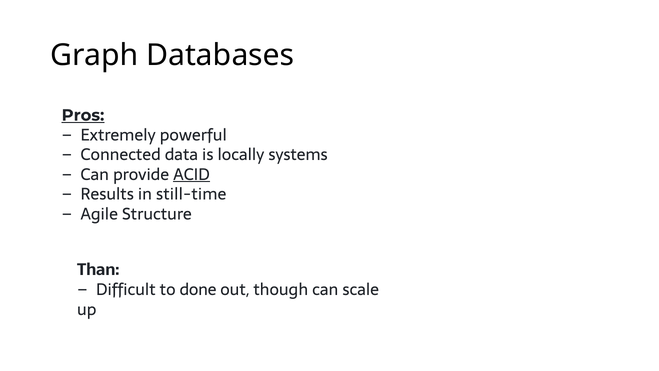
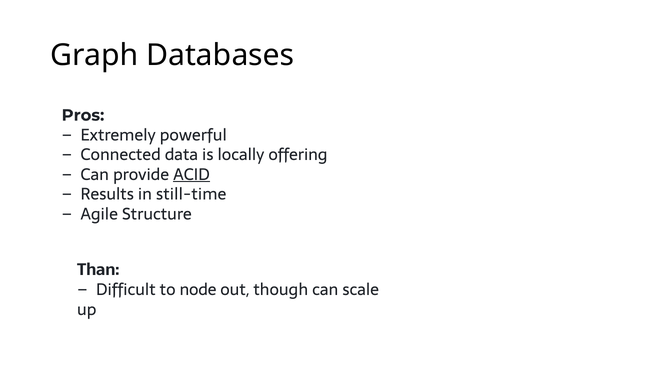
Pros underline: present -> none
systems: systems -> offering
done: done -> node
